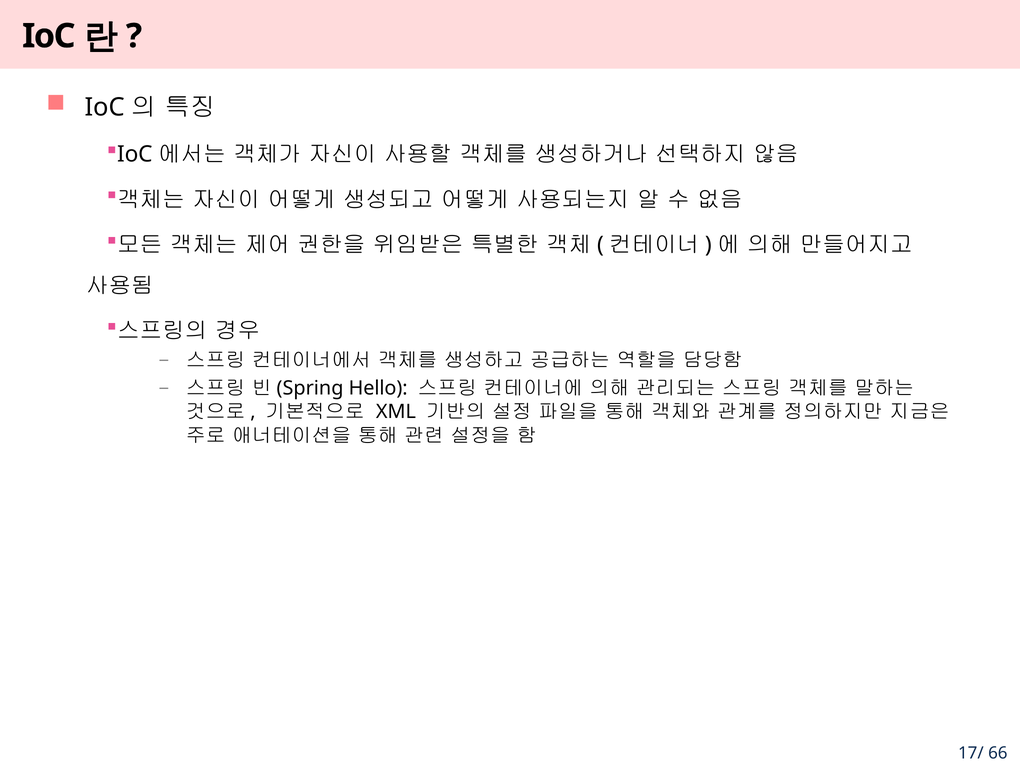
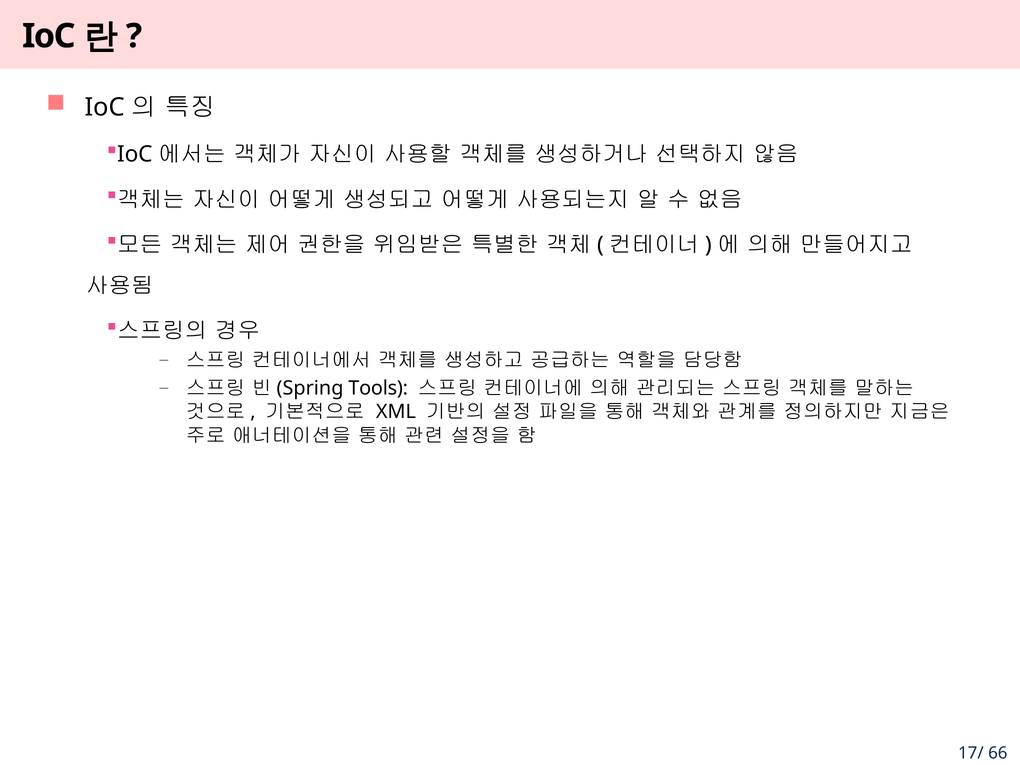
Hello: Hello -> Tools
